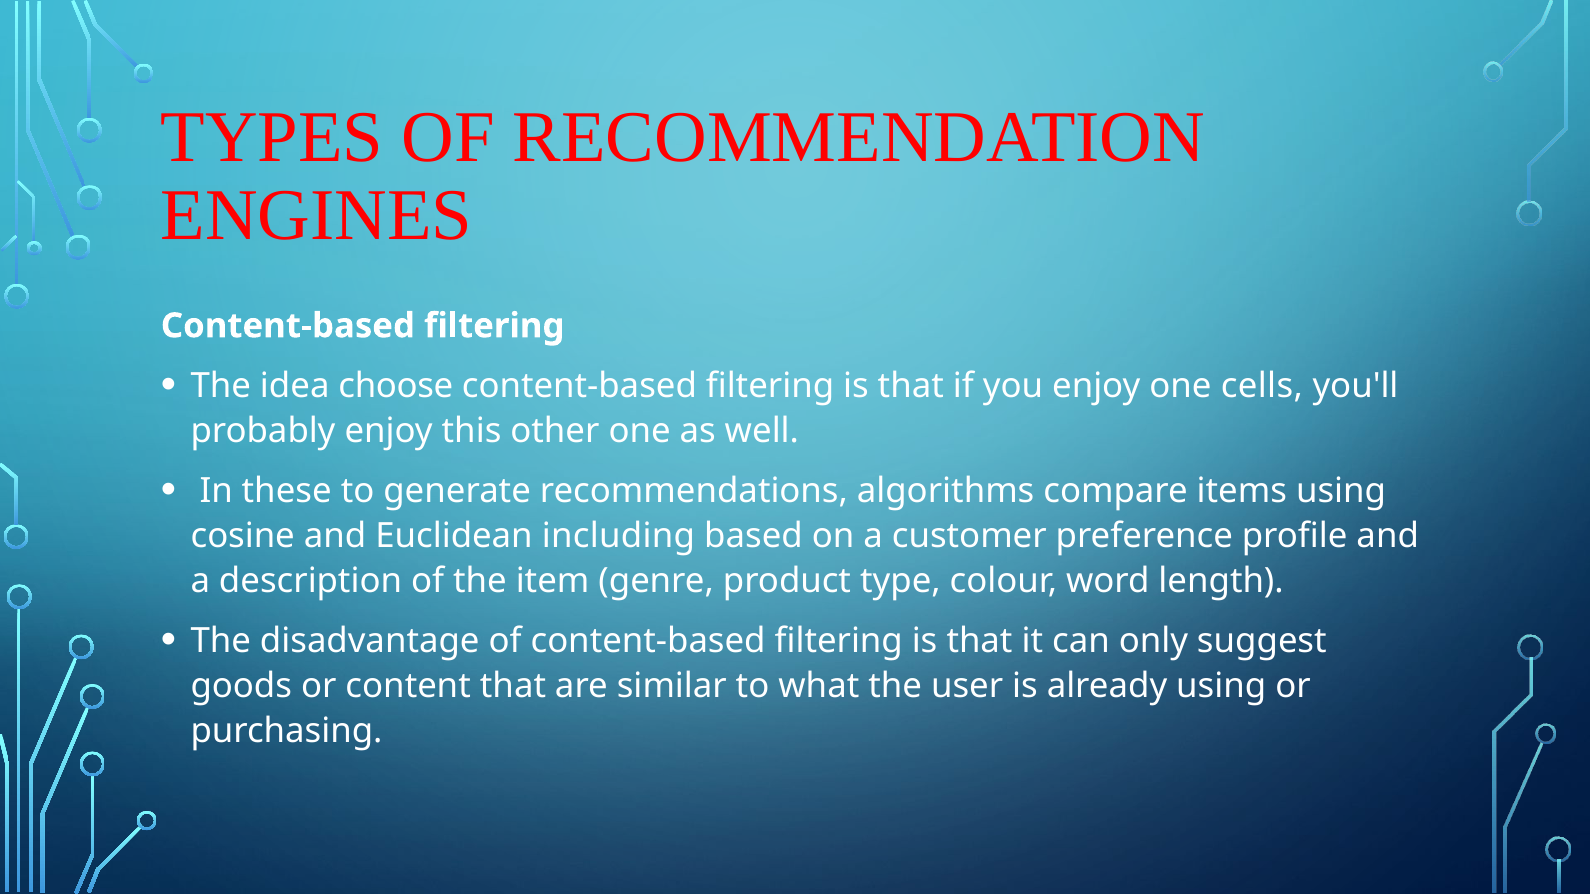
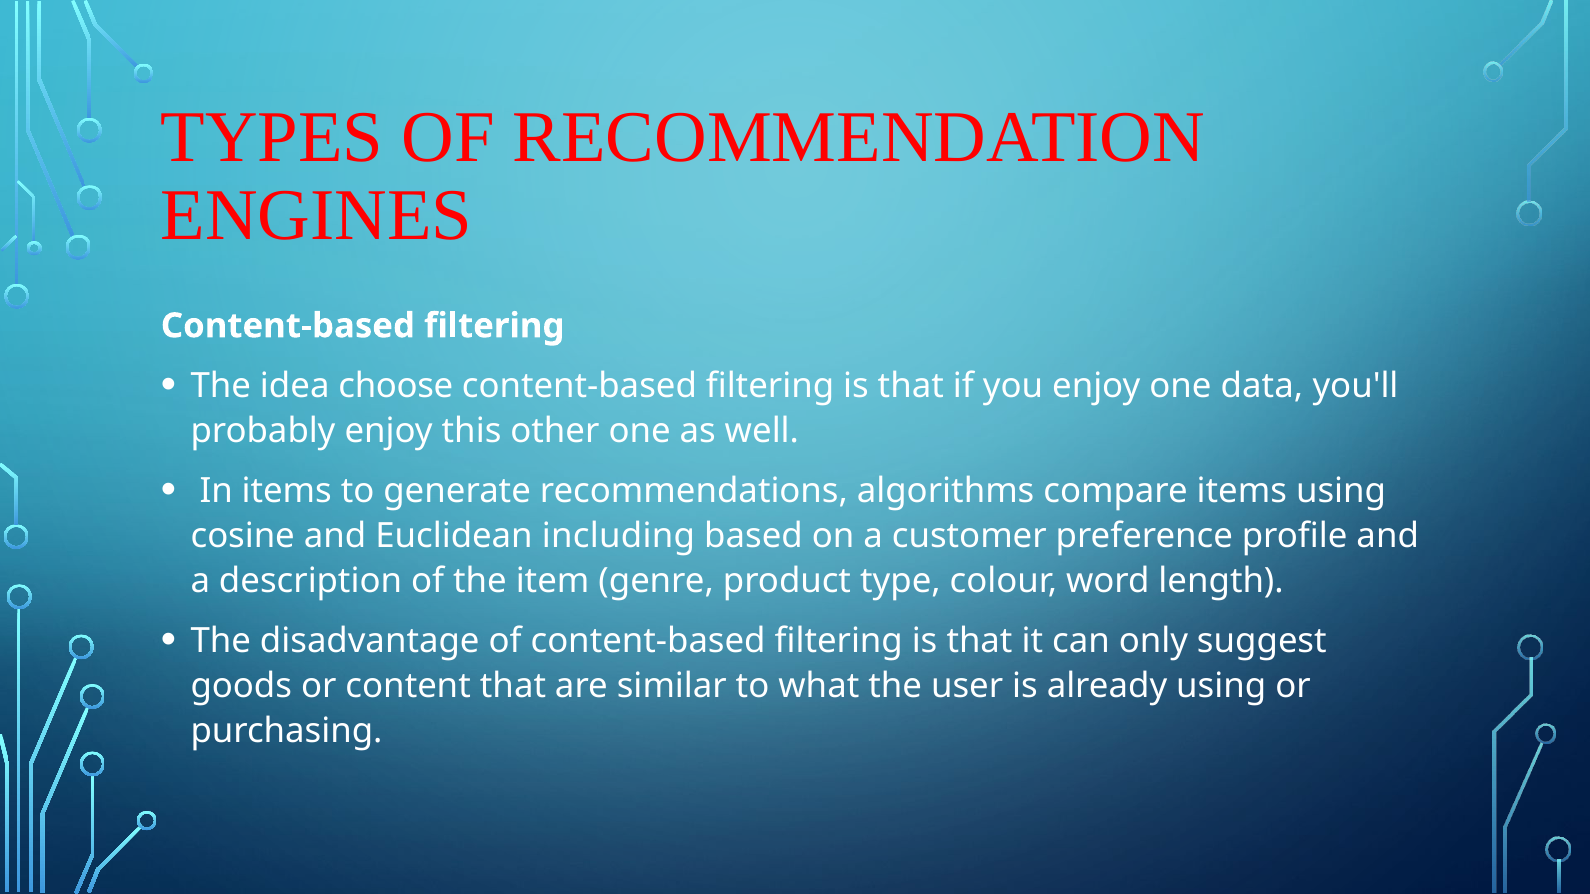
cells: cells -> data
In these: these -> items
